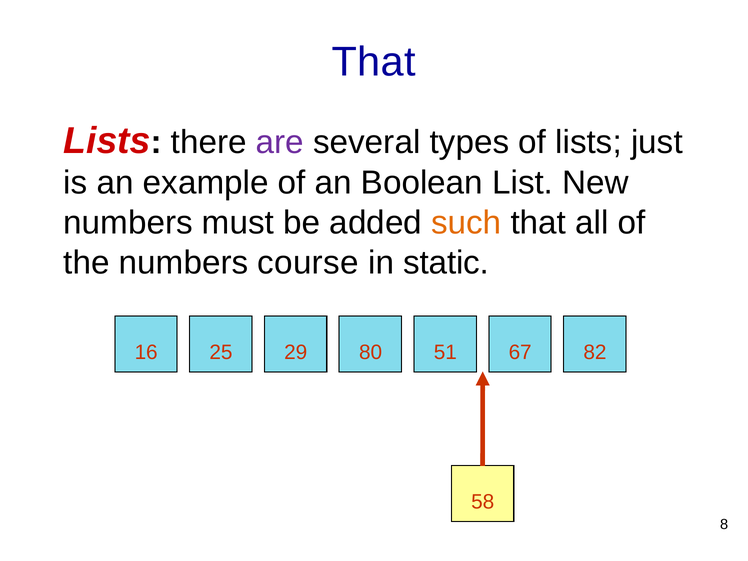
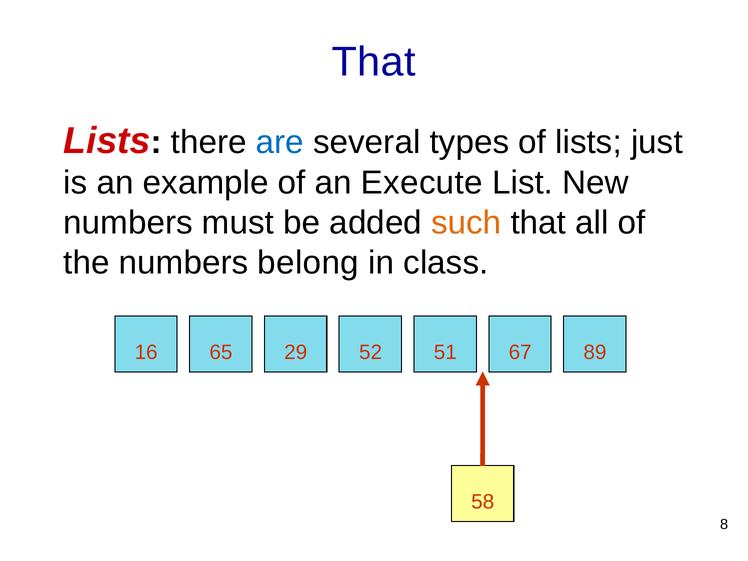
are colour: purple -> blue
Boolean: Boolean -> Execute
course: course -> belong
static: static -> class
25: 25 -> 65
80: 80 -> 52
82: 82 -> 89
